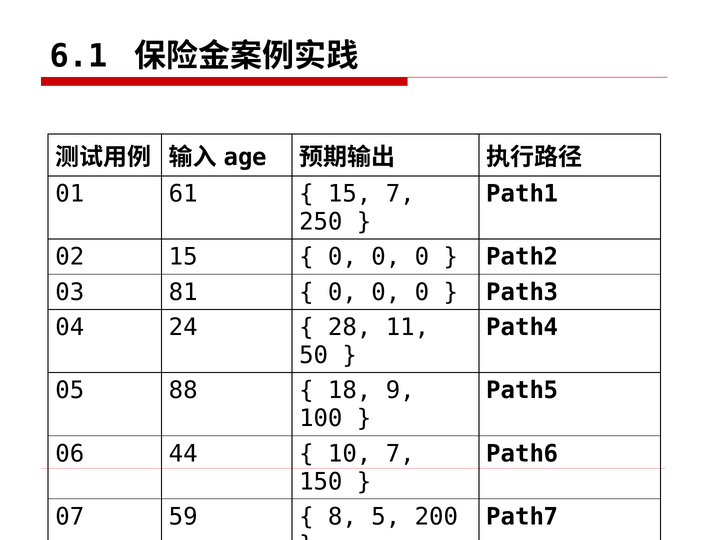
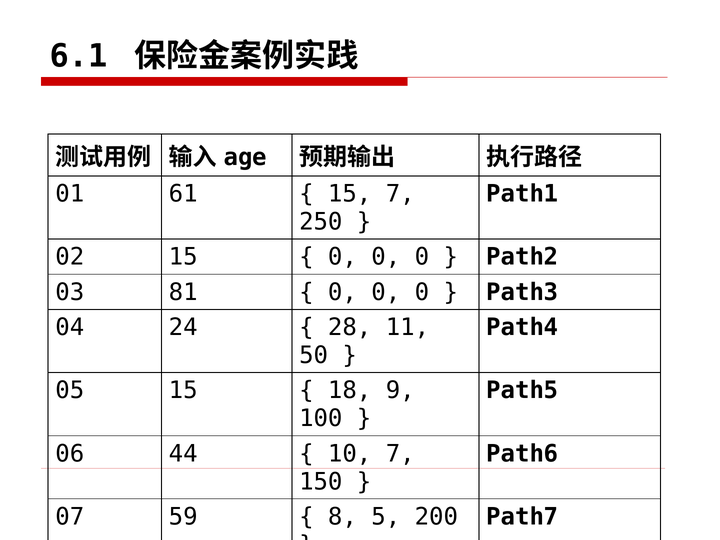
05 88: 88 -> 15
